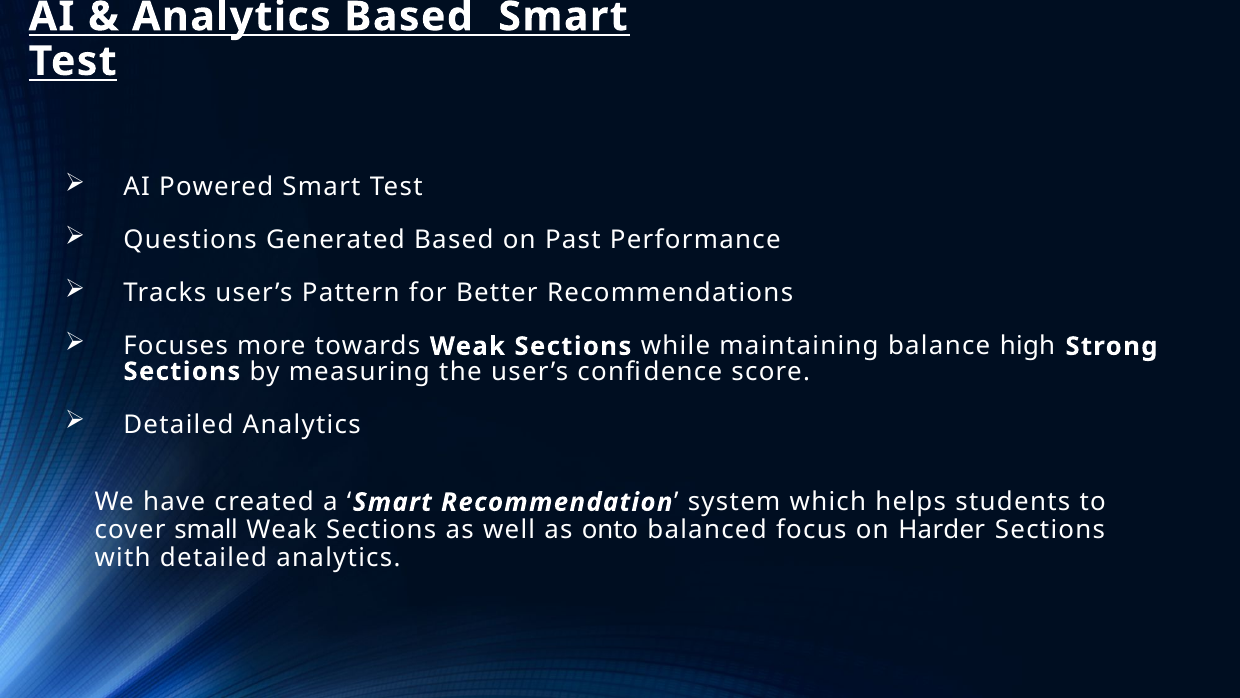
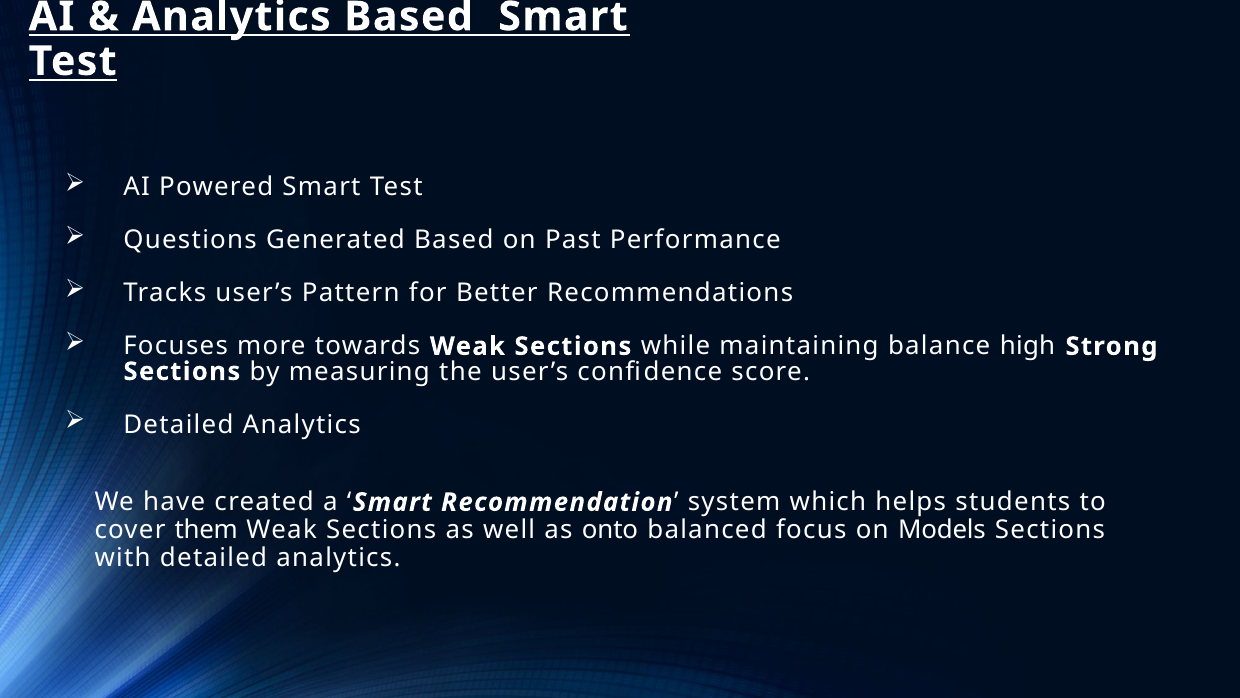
small: small -> them
Harder: Harder -> Models
